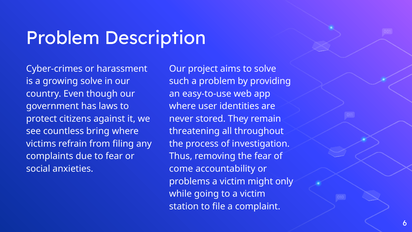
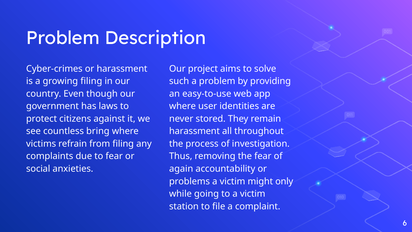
growing solve: solve -> filing
threatening at (194, 131): threatening -> harassment
come: come -> again
